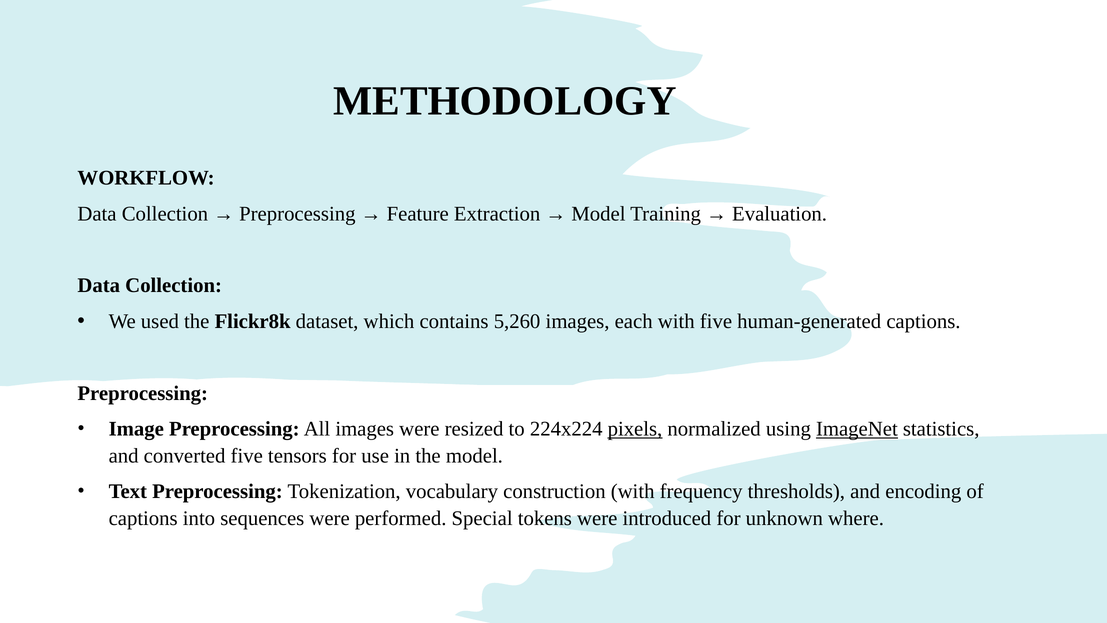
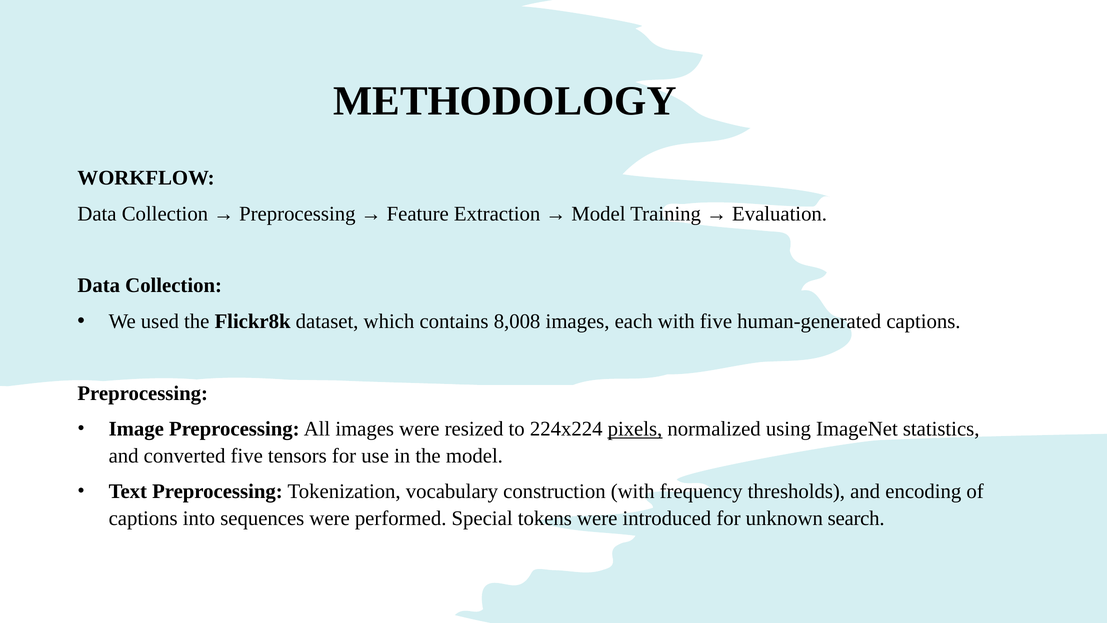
5,260: 5,260 -> 8,008
ImageNet underline: present -> none
where: where -> search
